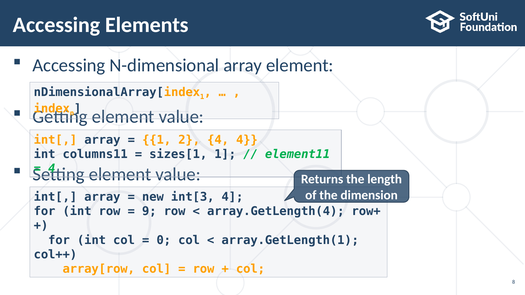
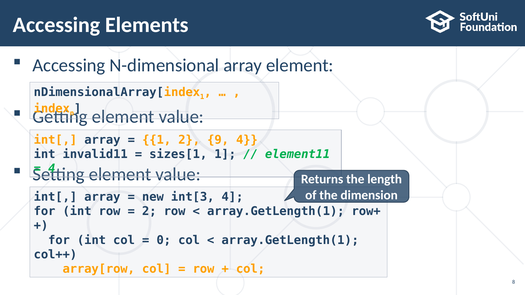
2 4: 4 -> 9
columns11: columns11 -> invalid11
9 at (149, 211): 9 -> 2
array.GetLength(4 at (276, 211): array.GetLength(4 -> array.GetLength(1
